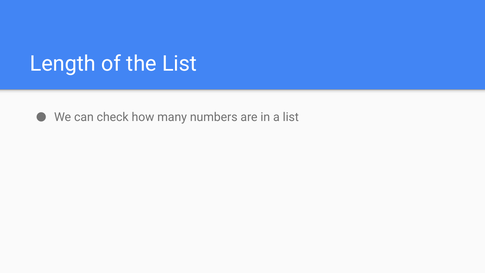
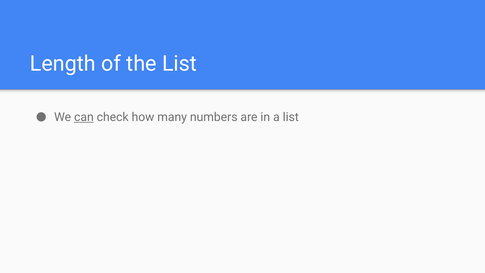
can underline: none -> present
